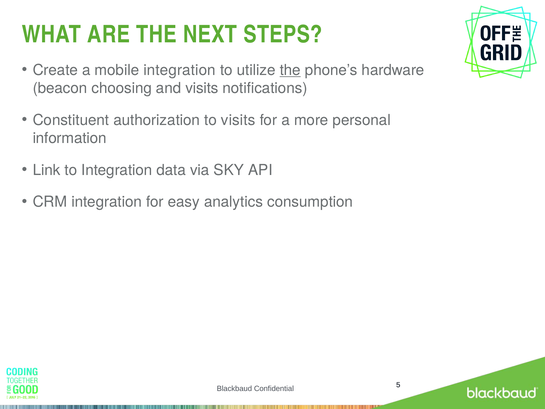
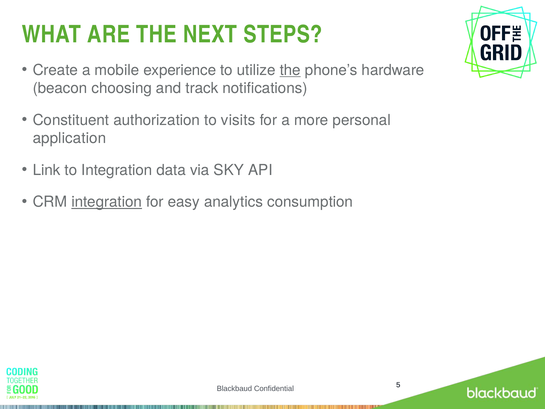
mobile integration: integration -> experience
and visits: visits -> track
information: information -> application
integration at (107, 202) underline: none -> present
